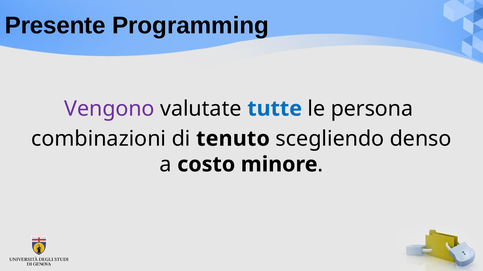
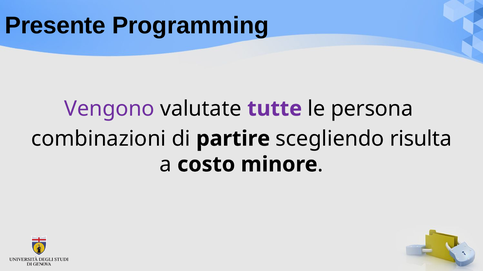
tutte colour: blue -> purple
tenuto: tenuto -> partire
denso: denso -> risulta
